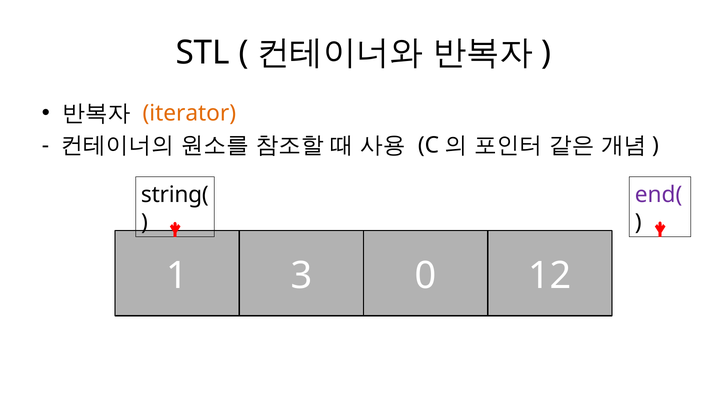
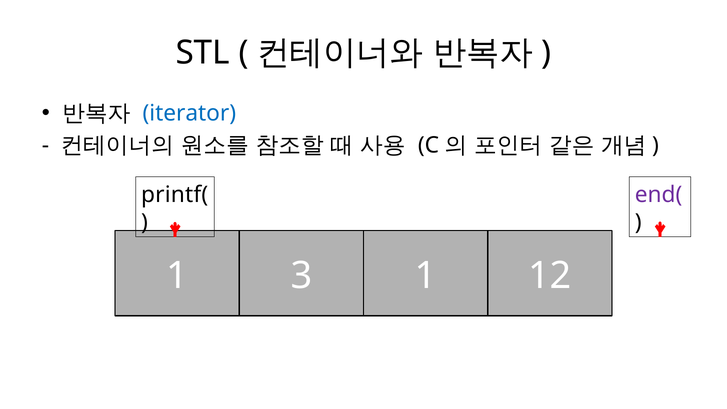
iterator colour: orange -> blue
string(: string( -> printf(
3 0: 0 -> 1
